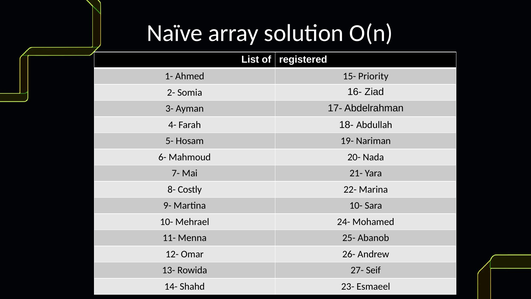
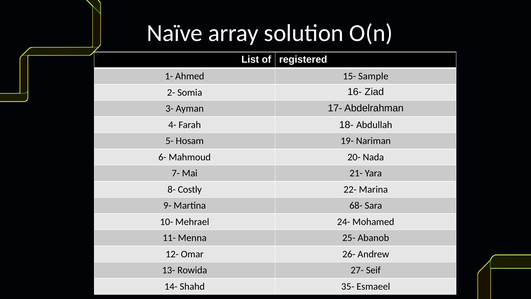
Priority: Priority -> Sample
10- at (356, 205): 10- -> 68-
23-: 23- -> 35-
